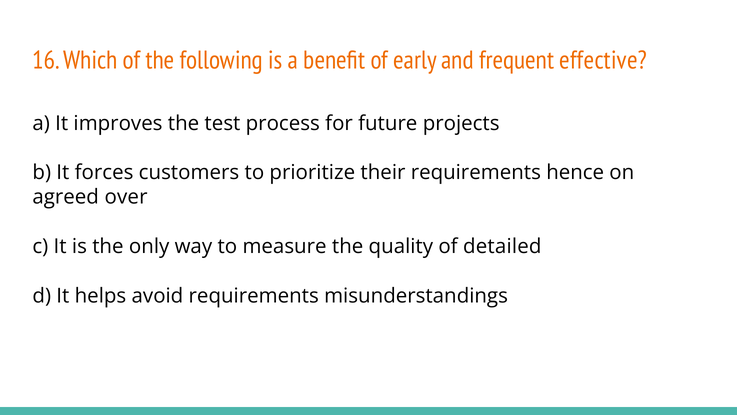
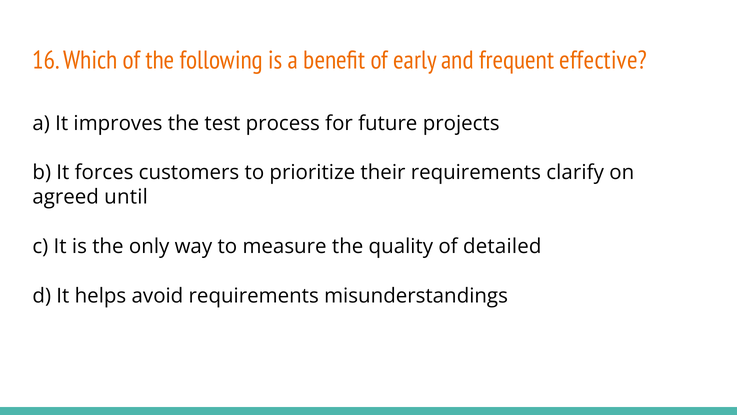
hence: hence -> clarify
over: over -> until
